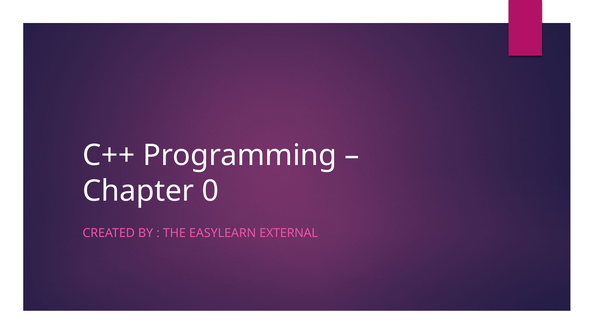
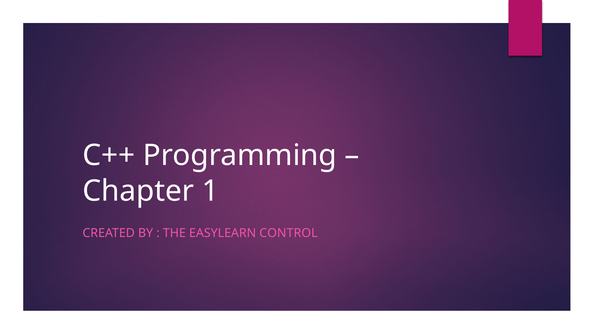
0: 0 -> 1
EXTERNAL: EXTERNAL -> CONTROL
